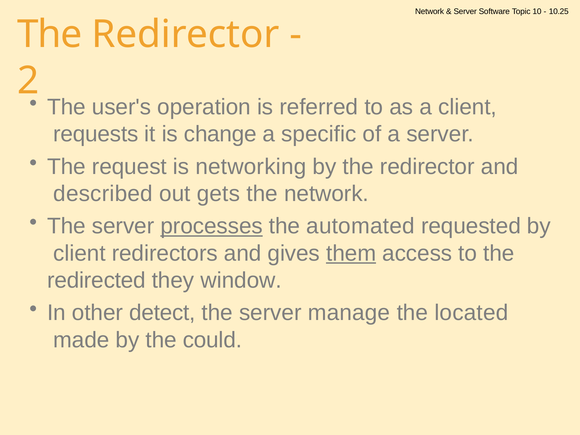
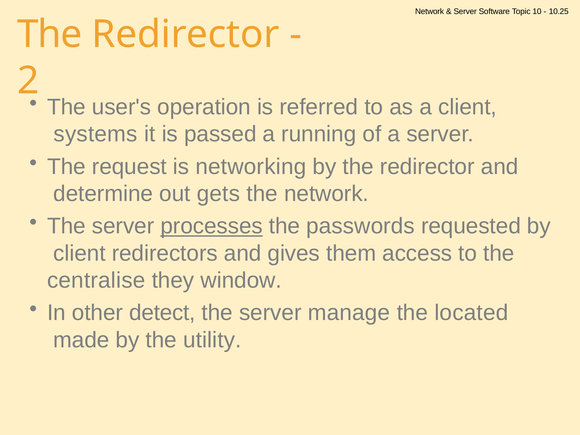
requests: requests -> systems
change: change -> passed
specific: specific -> running
described: described -> determine
automated: automated -> passwords
them underline: present -> none
redirected: redirected -> centralise
could: could -> utility
